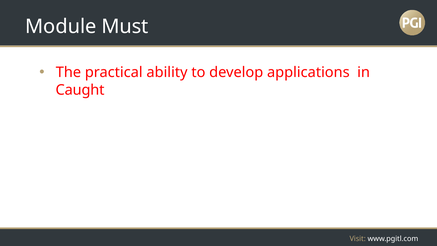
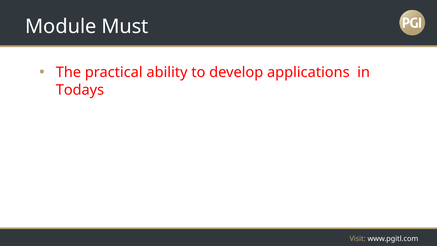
Caught: Caught -> Todays
